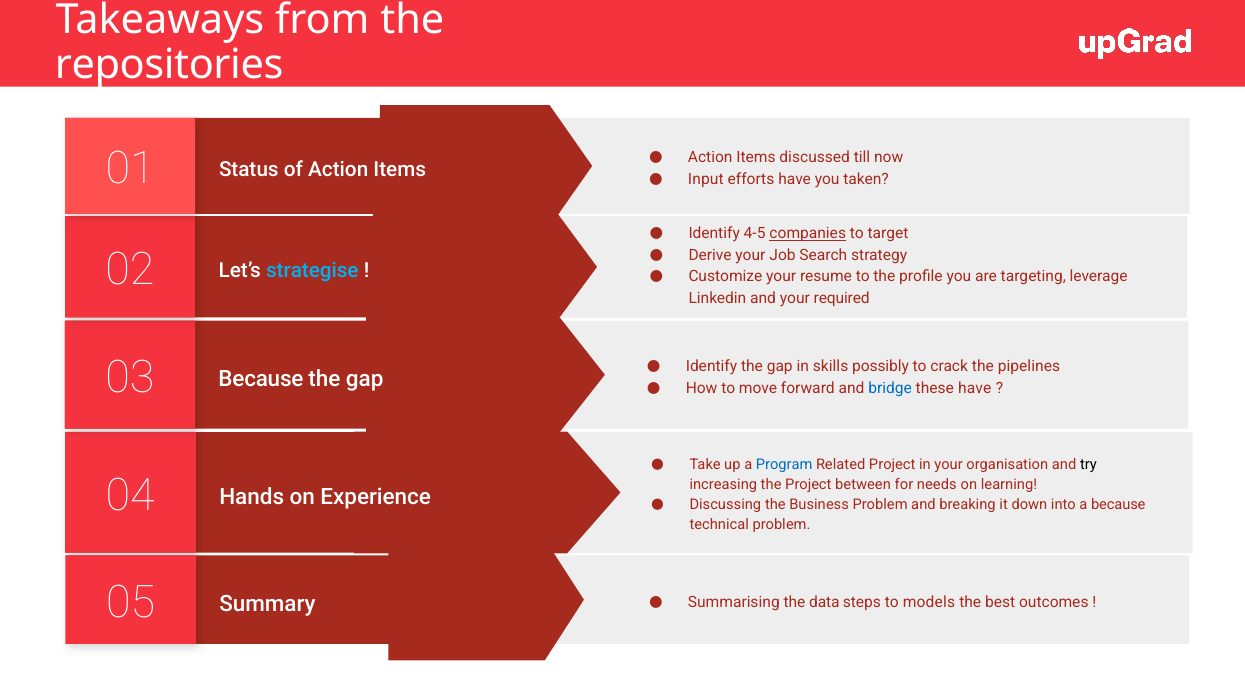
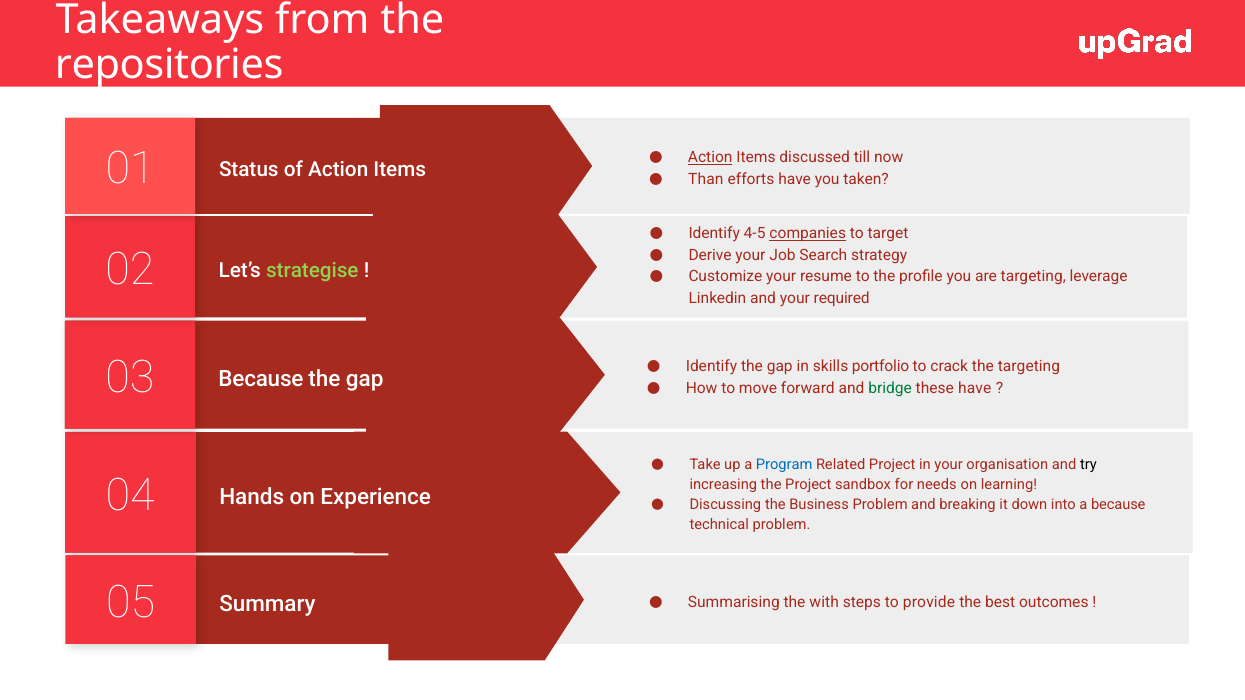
Action at (710, 158) underline: none -> present
Input: Input -> Than
strategise colour: light blue -> light green
possibly: possibly -> portfolio
the pipelines: pipelines -> targeting
bridge colour: blue -> green
between: between -> sandbox
data: data -> with
models: models -> provide
